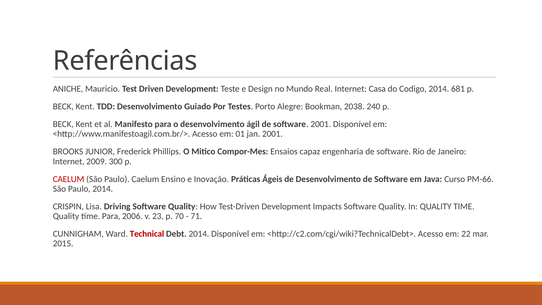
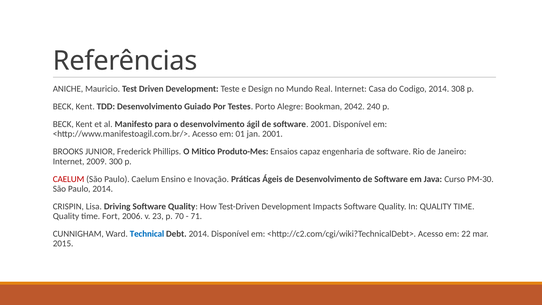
681: 681 -> 308
2038: 2038 -> 2042
Compor-Mes: Compor-Mes -> Produto-Mes
PM-66: PM-66 -> PM-30
time Para: Para -> Fort
Technical colour: red -> blue
